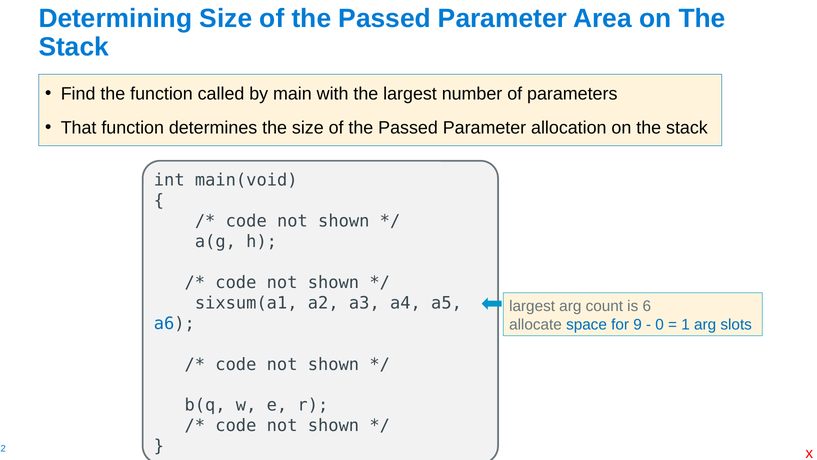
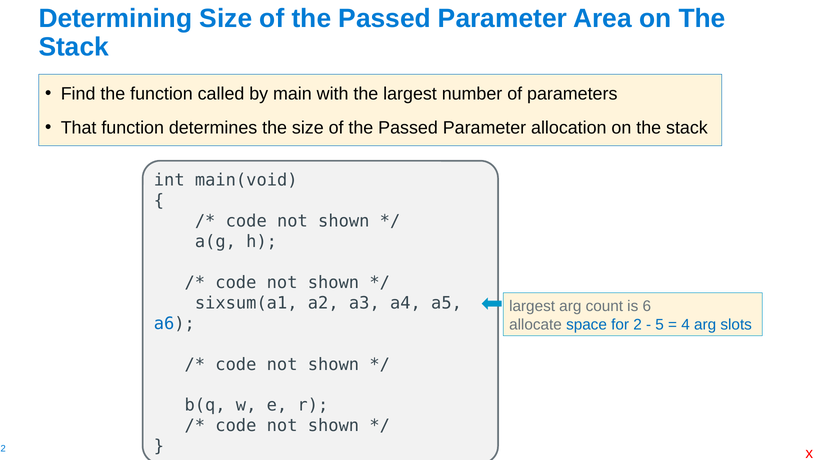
9: 9 -> 2
0: 0 -> 5
1: 1 -> 4
